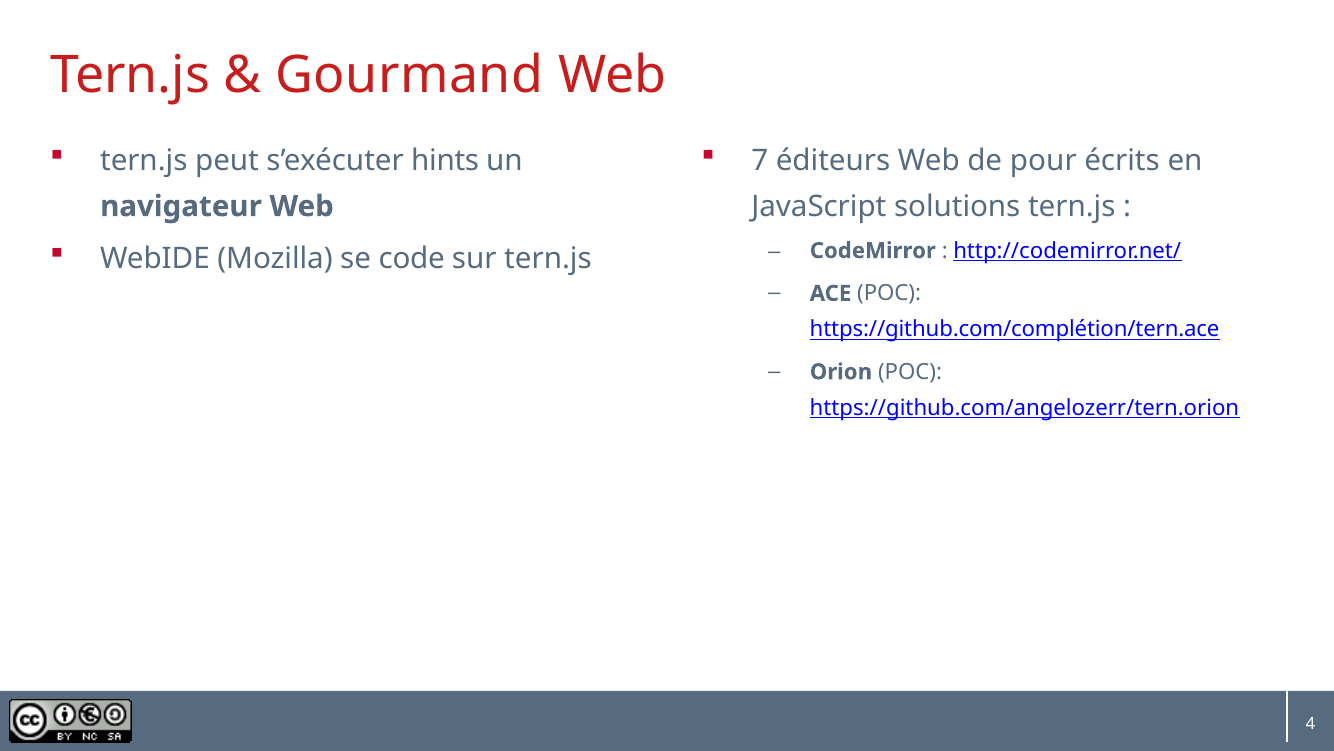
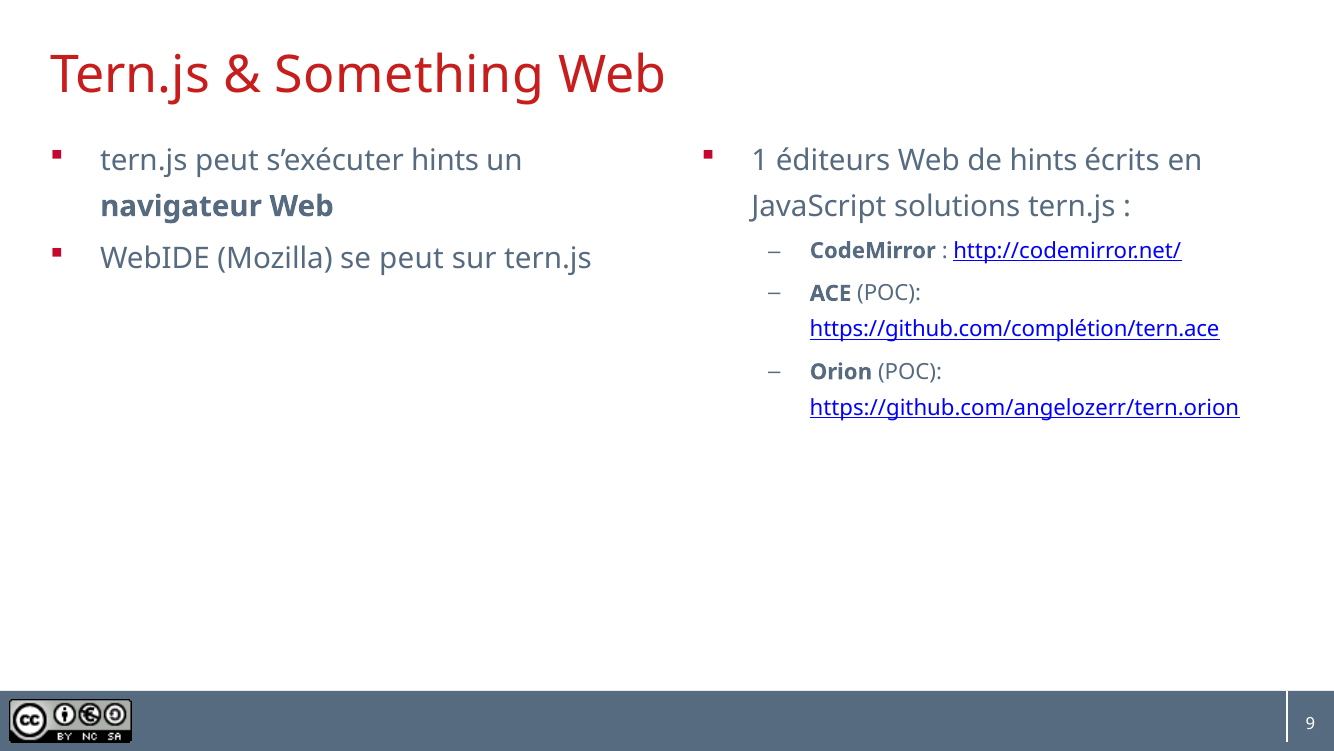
Gourmand: Gourmand -> Something
7 at (760, 160): 7 -> 1
de pour: pour -> hints
se code: code -> peut
4: 4 -> 9
